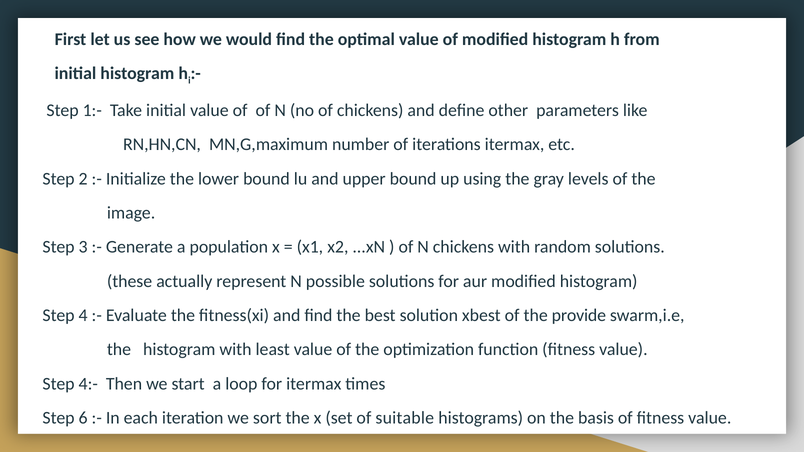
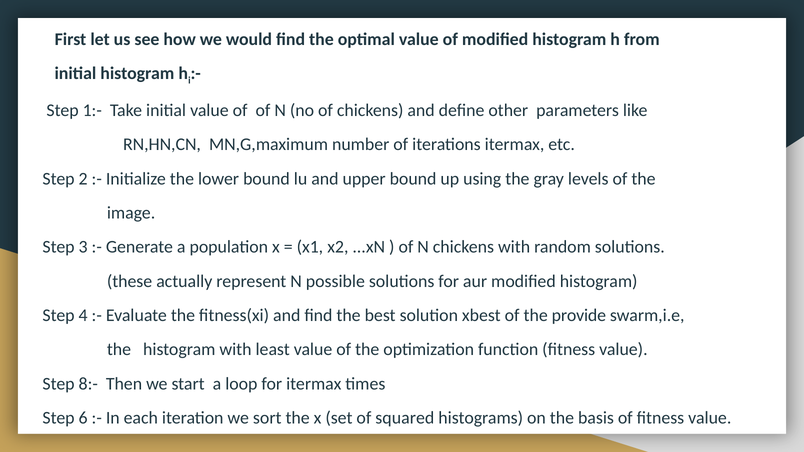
4:-: 4:- -> 8:-
suitable: suitable -> squared
